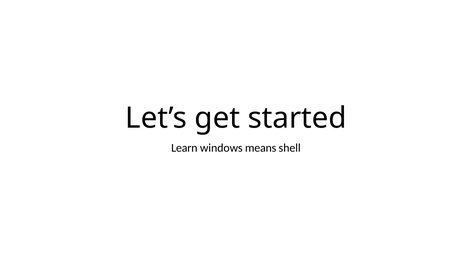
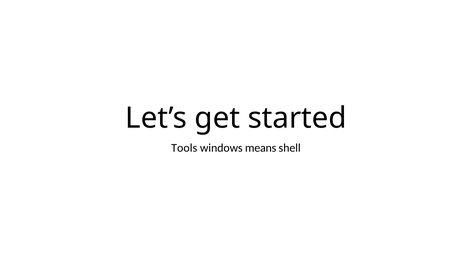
Learn: Learn -> Tools
